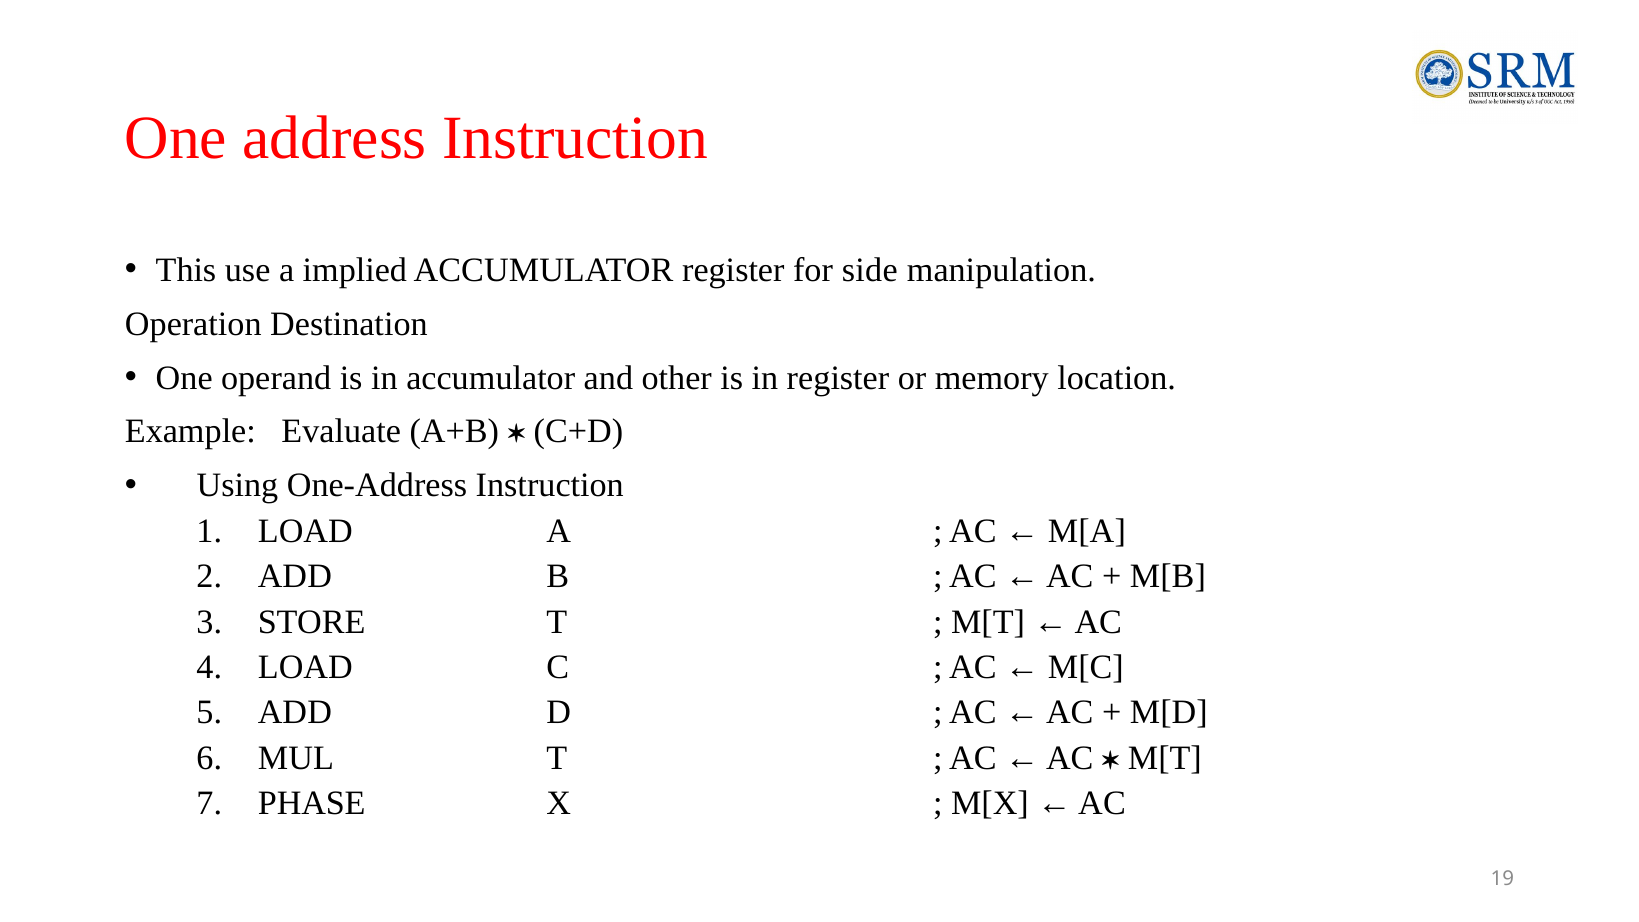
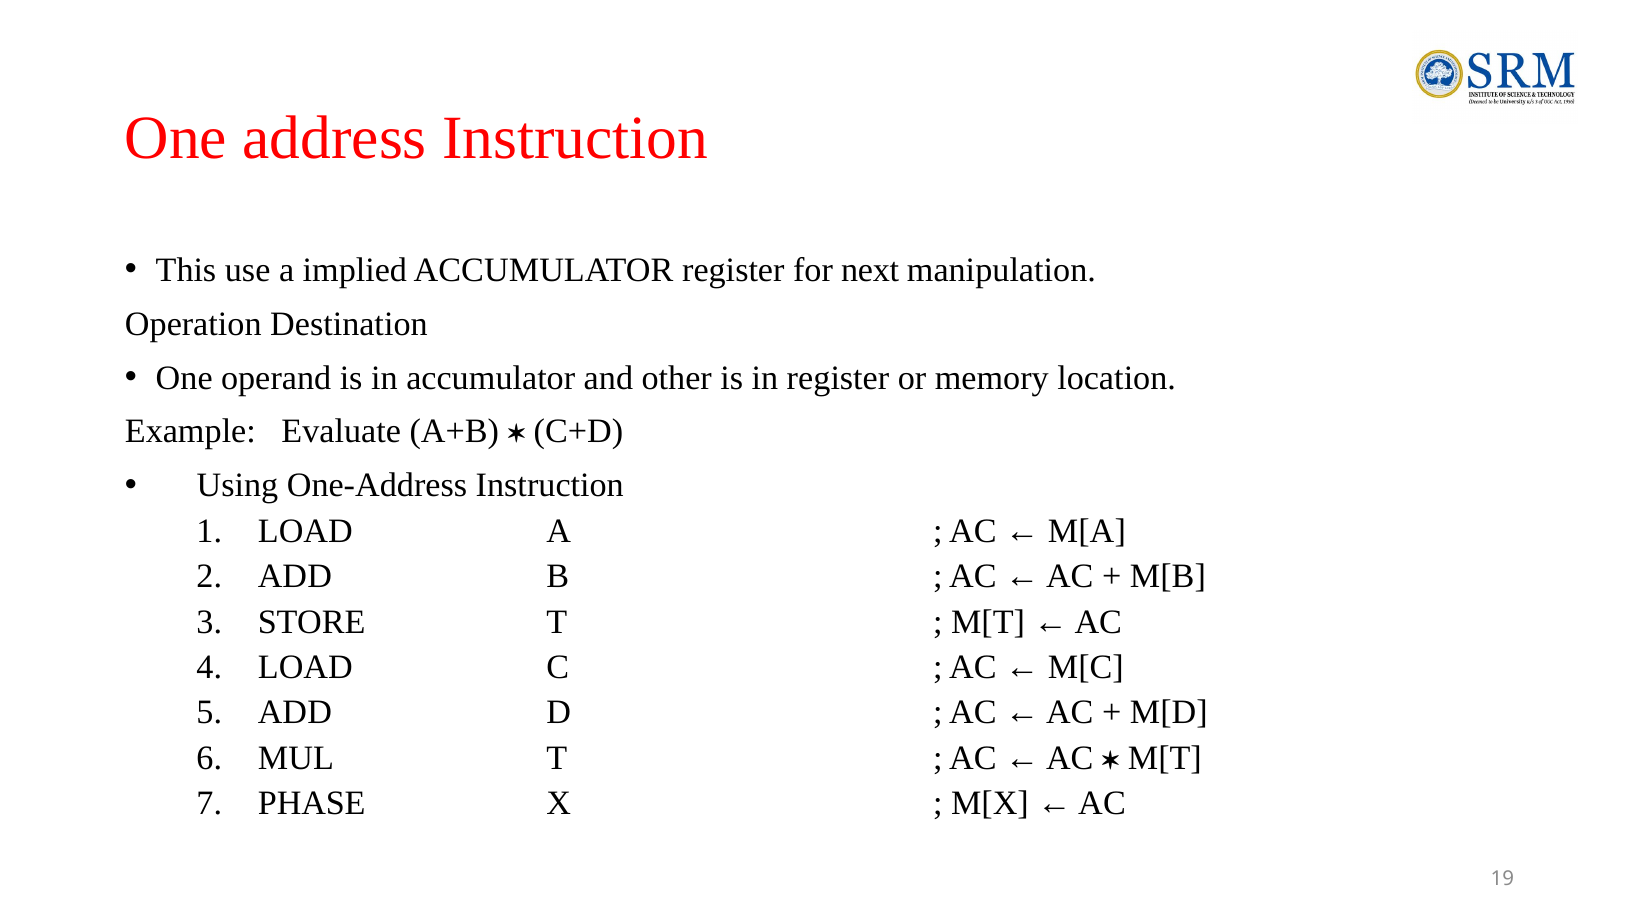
side: side -> next
